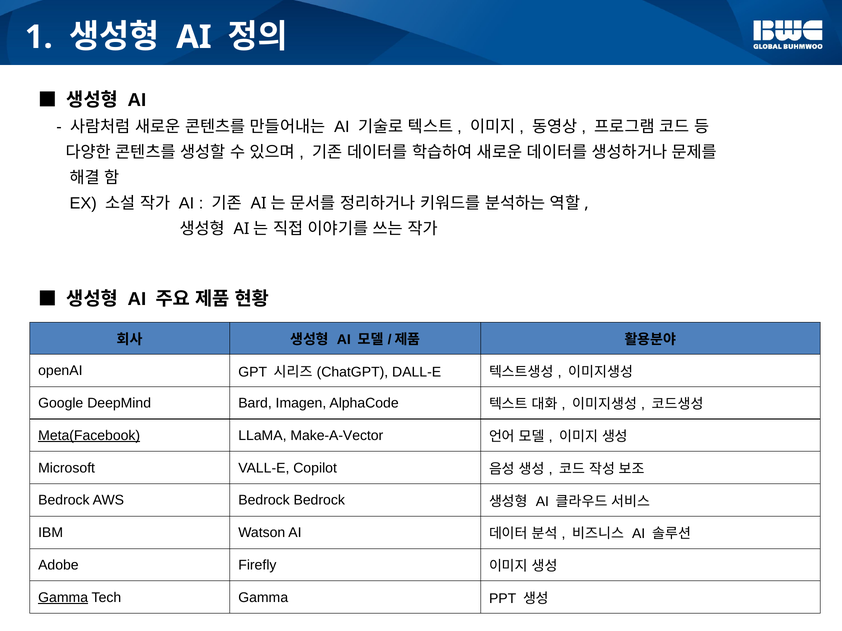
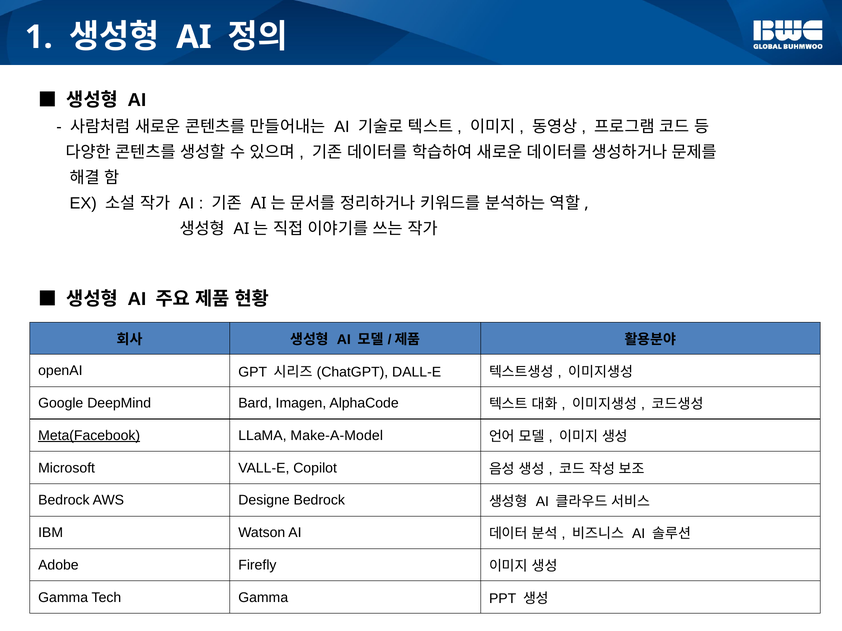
Make-A-Vector: Make-A-Vector -> Make-A-Model
AWS Bedrock: Bedrock -> Designe
Gamma at (63, 598) underline: present -> none
